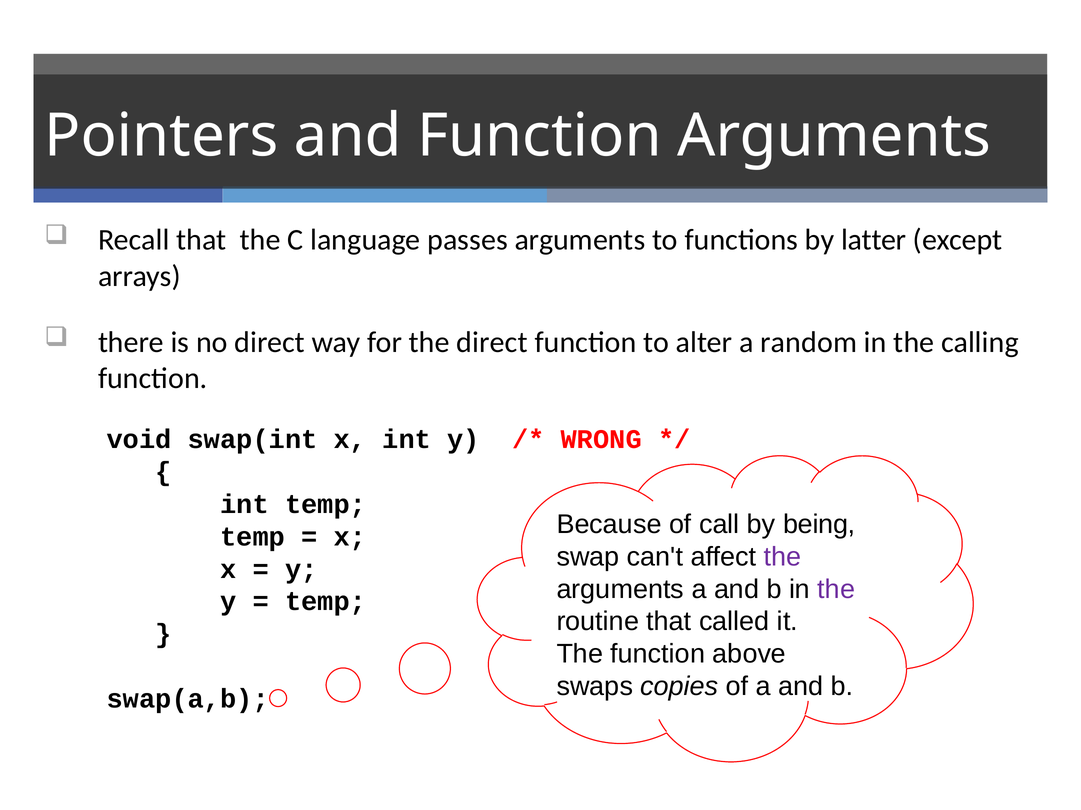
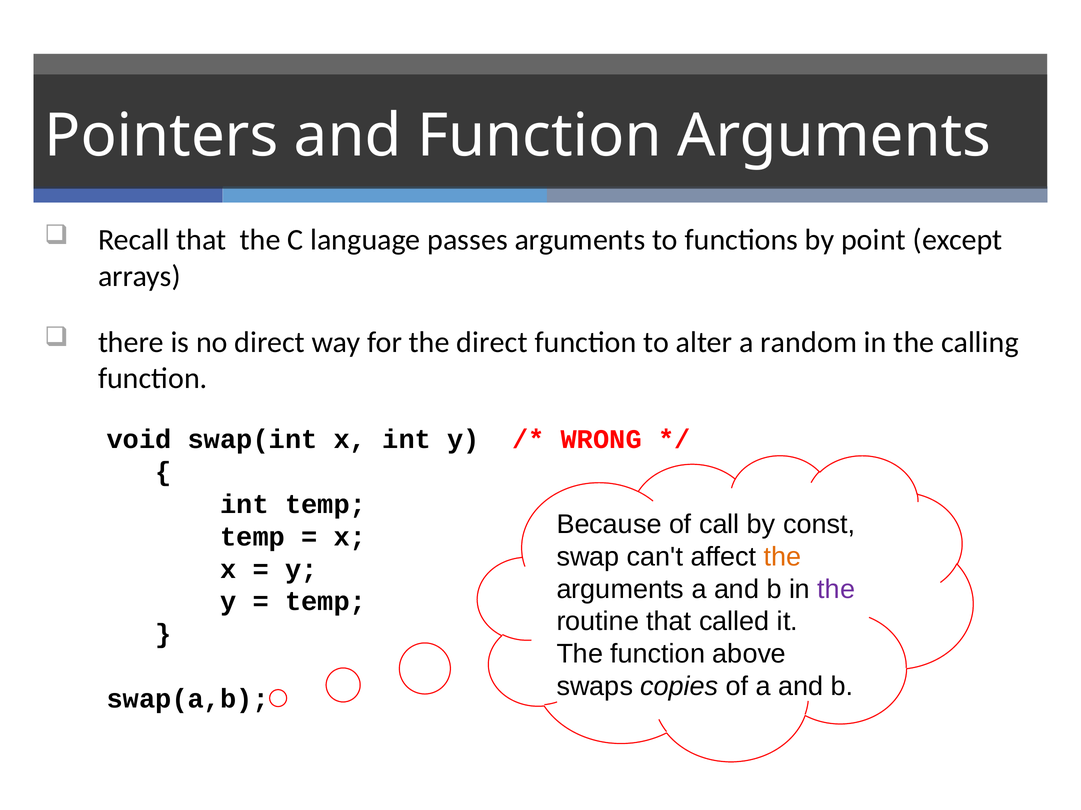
latter: latter -> point
being: being -> const
the at (782, 557) colour: purple -> orange
